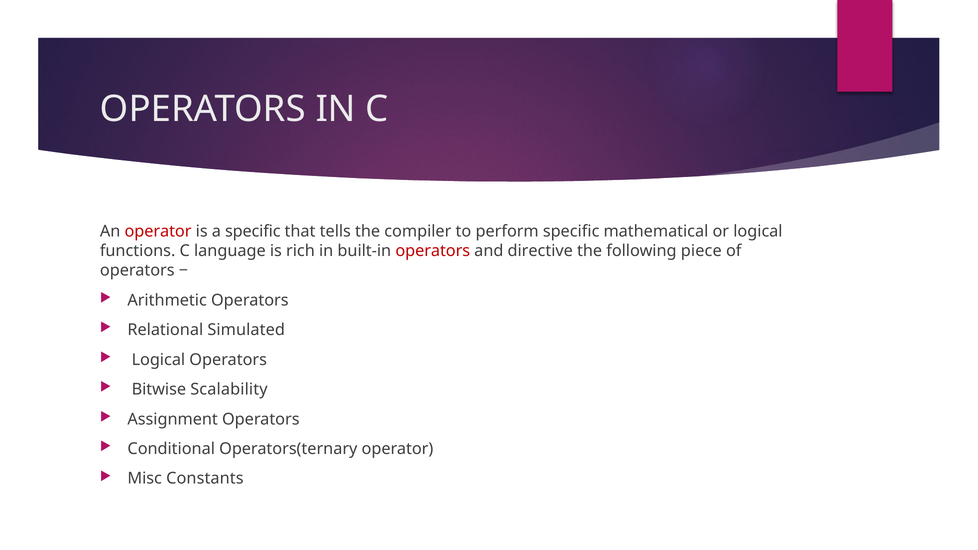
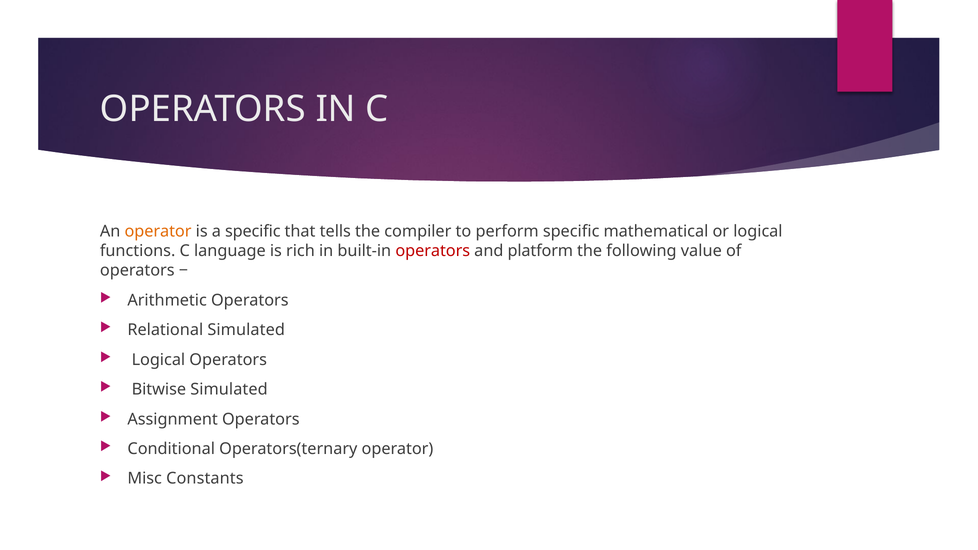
operator at (158, 231) colour: red -> orange
directive: directive -> platform
piece: piece -> value
Bitwise Scalability: Scalability -> Simulated
